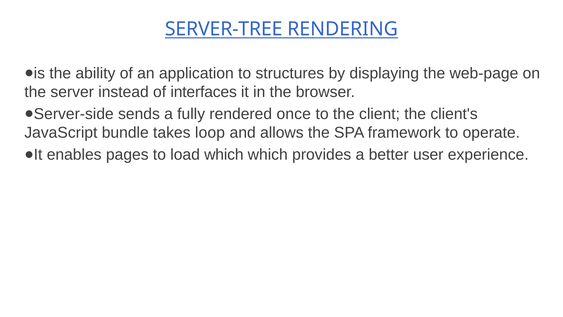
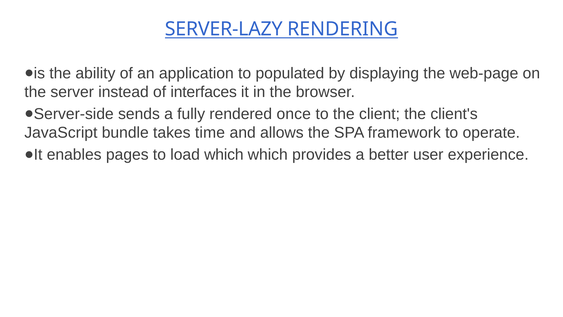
SERVER-TREE: SERVER-TREE -> SERVER-LAZY
structures: structures -> populated
loop: loop -> time
